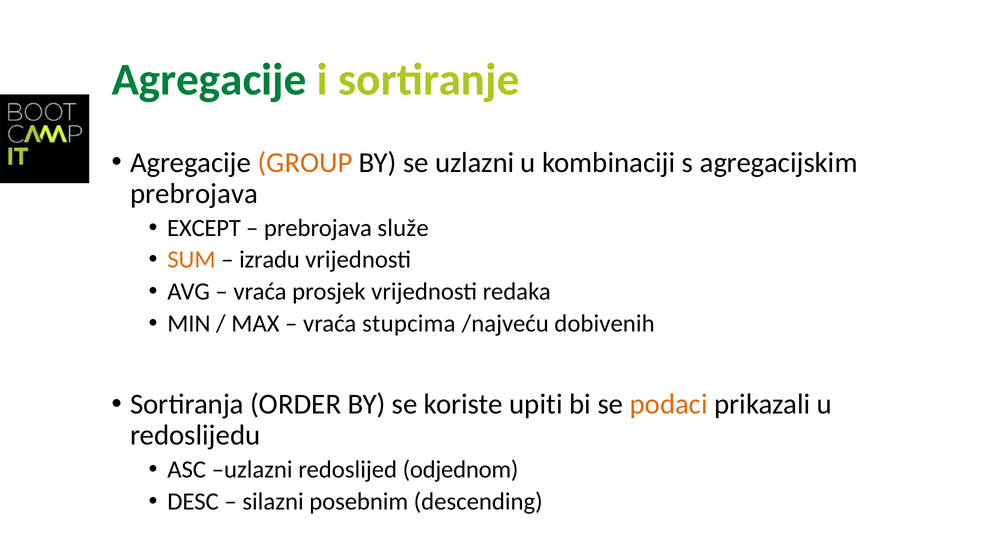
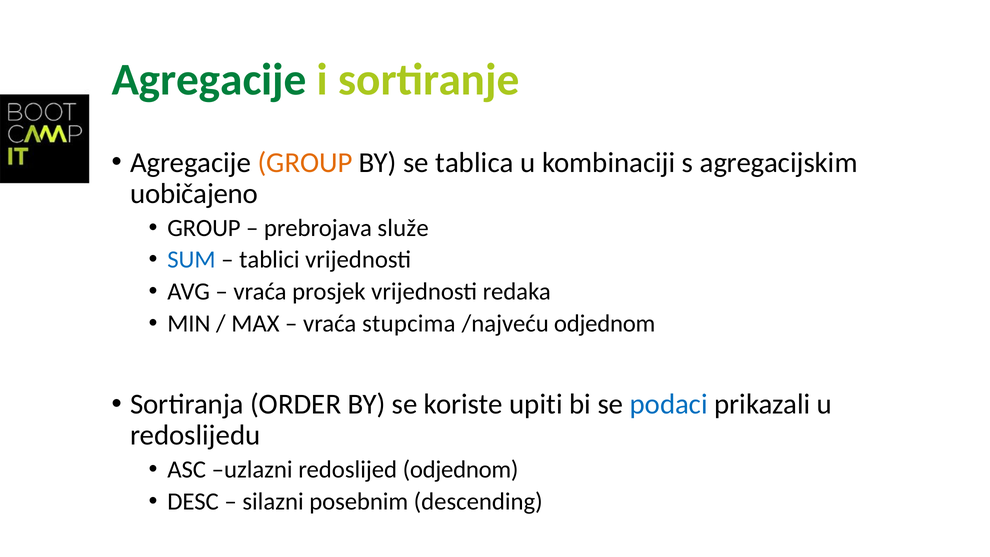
se uzlazni: uzlazni -> tablica
prebrojava at (194, 194): prebrojava -> uobičajeno
EXCEPT at (204, 228): EXCEPT -> GROUP
SUM colour: orange -> blue
izradu: izradu -> tablici
/najveću dobivenih: dobivenih -> odjednom
podaci colour: orange -> blue
